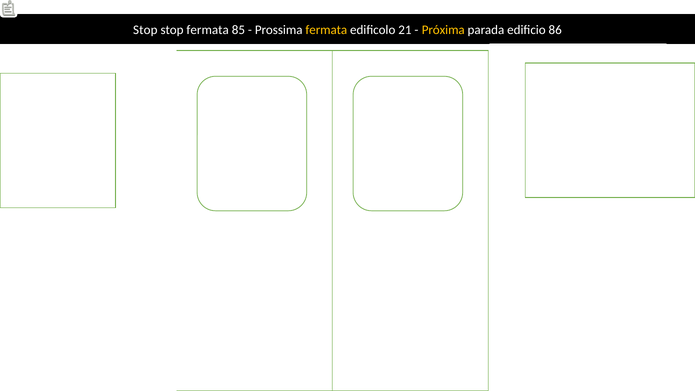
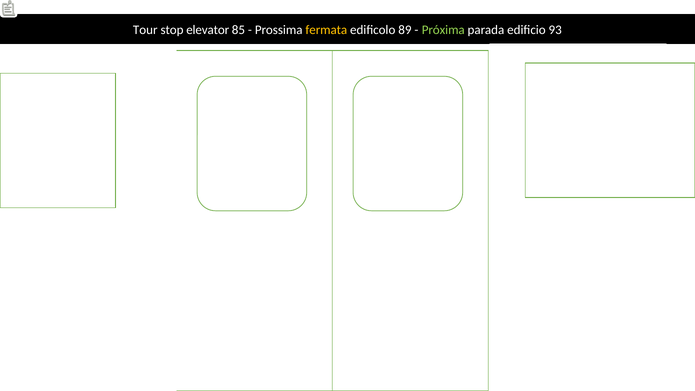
Stop at (145, 30): Stop -> Tour
stop fermata: fermata -> elevator
21: 21 -> 89
Próxima colour: yellow -> light green
86: 86 -> 93
